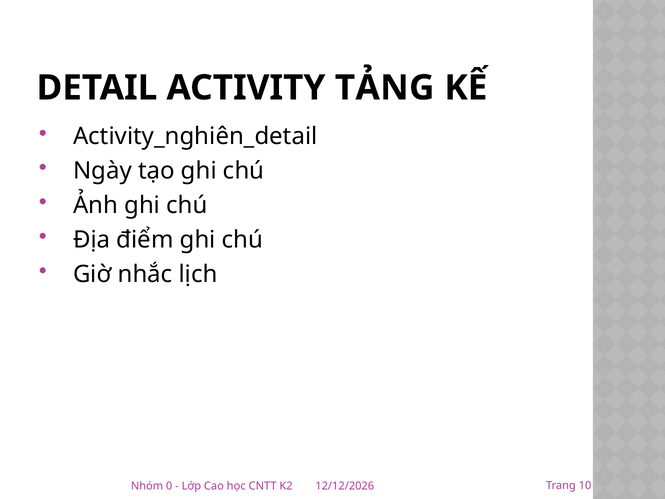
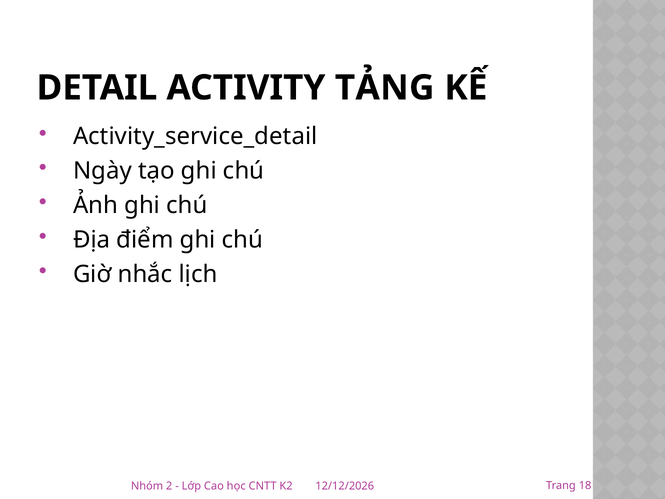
Activity_nghiên_detail: Activity_nghiên_detail -> Activity_service_detail
0: 0 -> 2
10: 10 -> 18
